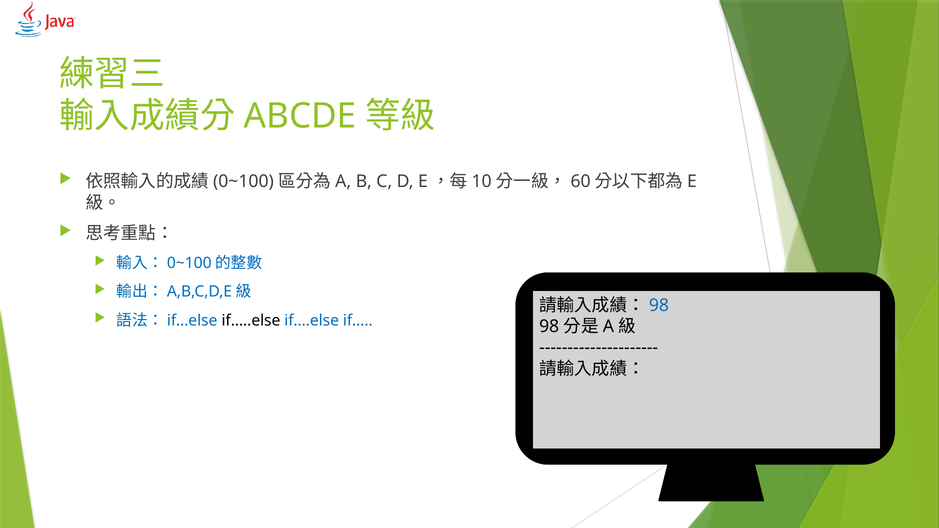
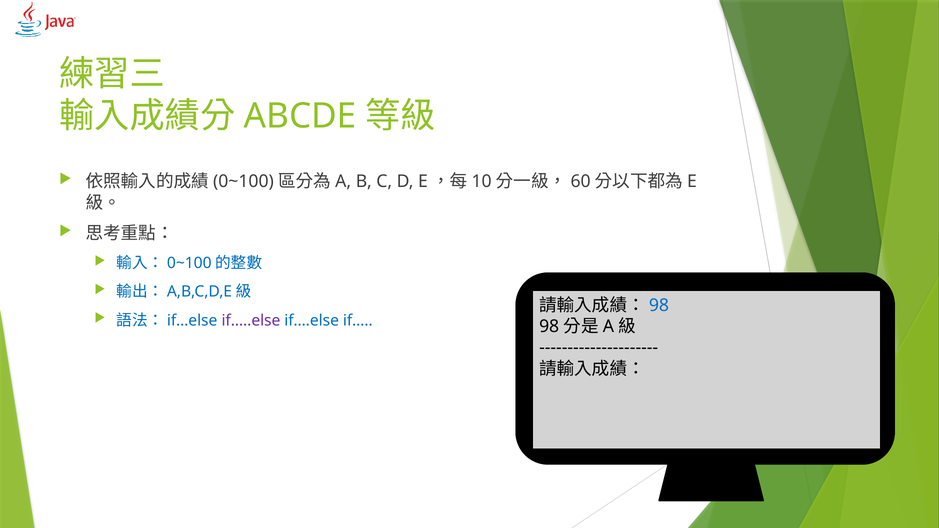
if…..else colour: black -> purple
